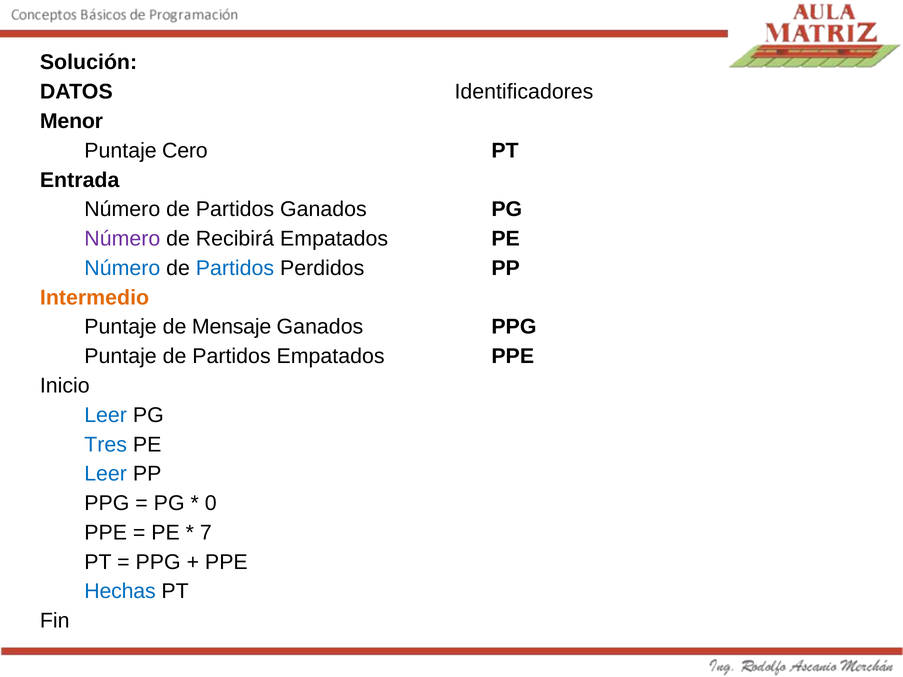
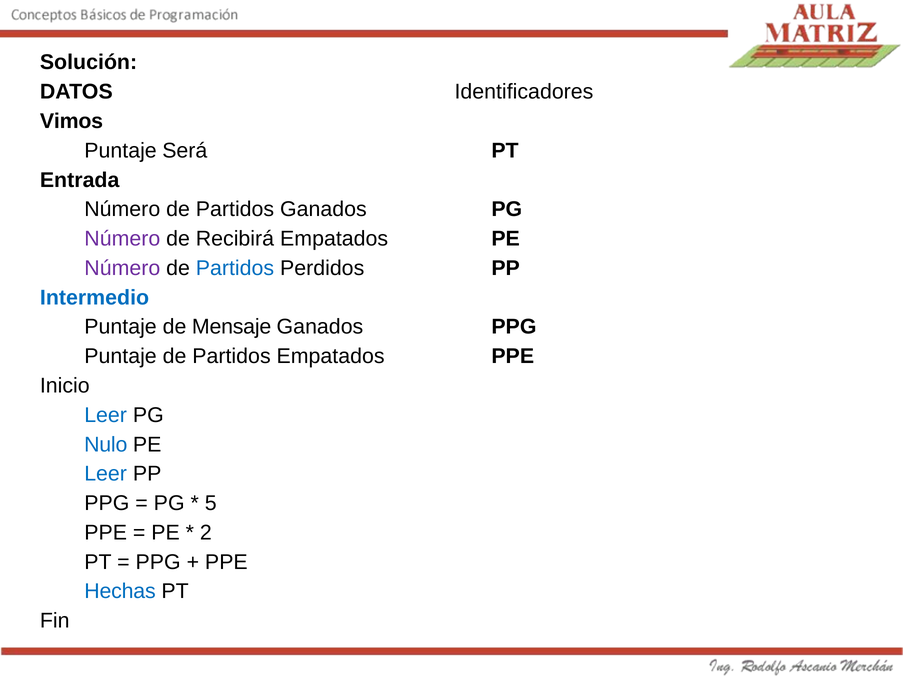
Menor: Menor -> Vimos
Cero: Cero -> Será
Número at (122, 268) colour: blue -> purple
Intermedio colour: orange -> blue
Tres: Tres -> Nulo
0: 0 -> 5
7: 7 -> 2
